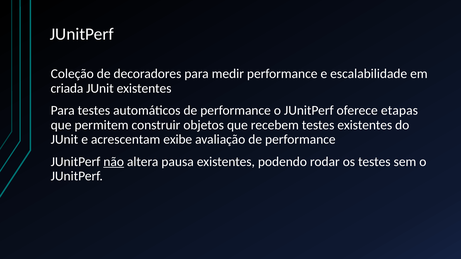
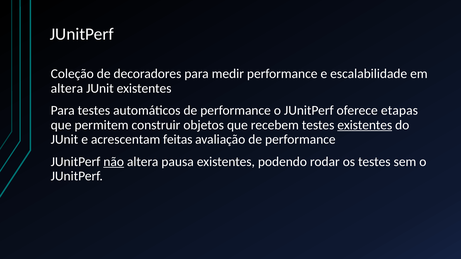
criada at (67, 88): criada -> altera
existentes at (365, 125) underline: none -> present
exibe: exibe -> feitas
